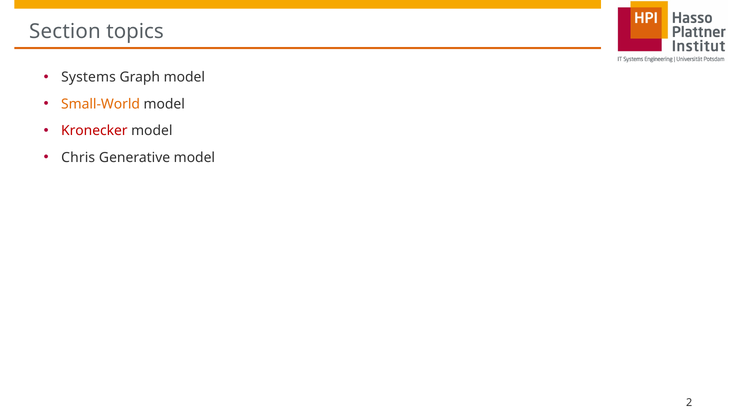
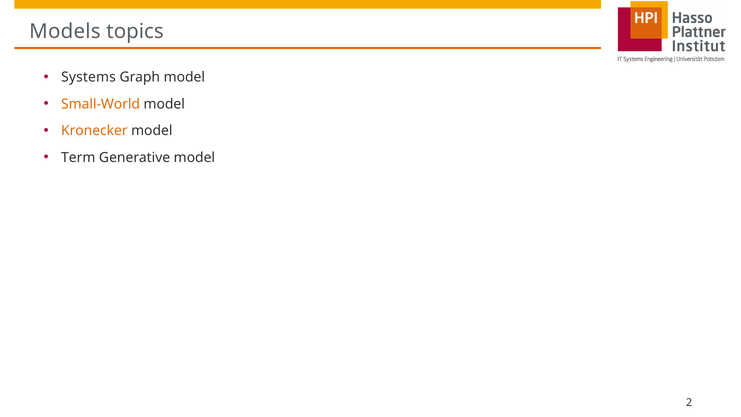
Section: Section -> Models
Kronecker colour: red -> orange
Chris: Chris -> Term
